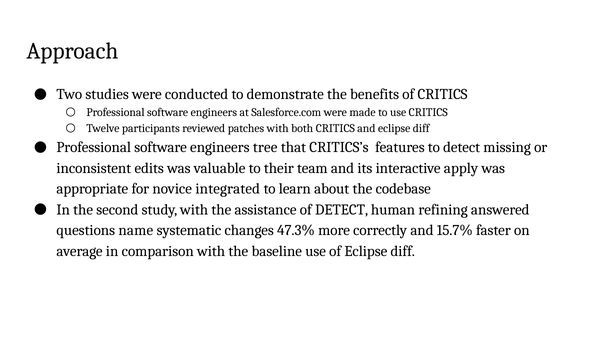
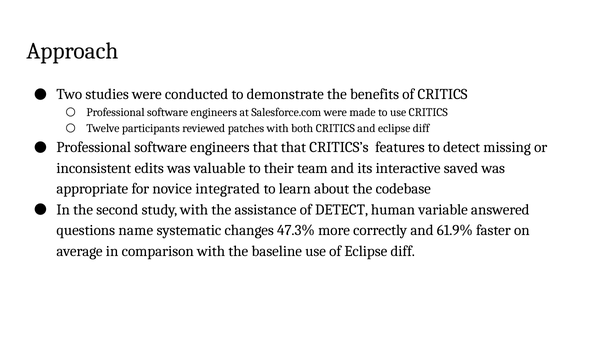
engineers tree: tree -> that
apply: apply -> saved
refining: refining -> variable
15.7%: 15.7% -> 61.9%
